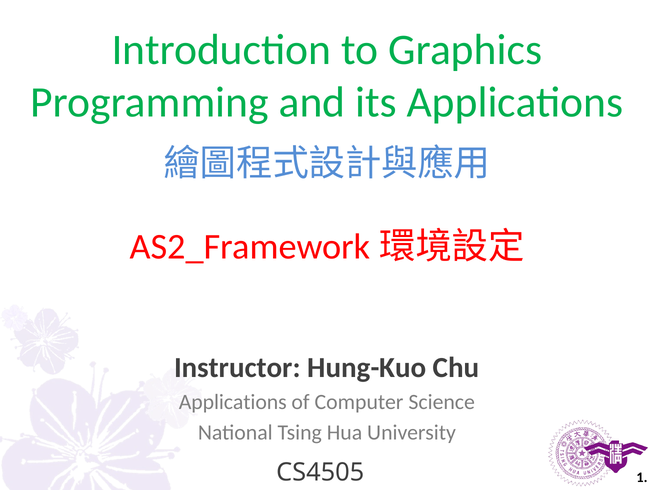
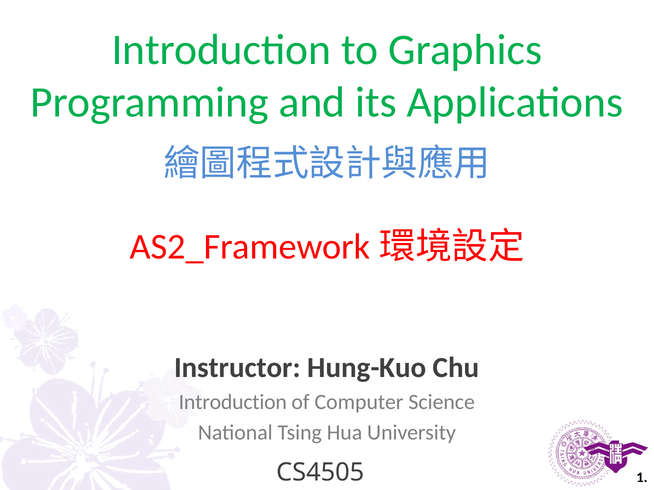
Applications at (233, 402): Applications -> Introduction
